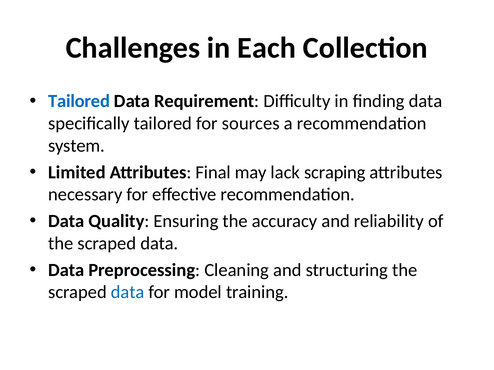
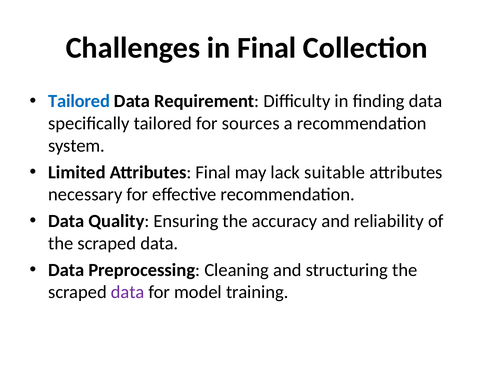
in Each: Each -> Final
scraping: scraping -> suitable
data at (128, 293) colour: blue -> purple
